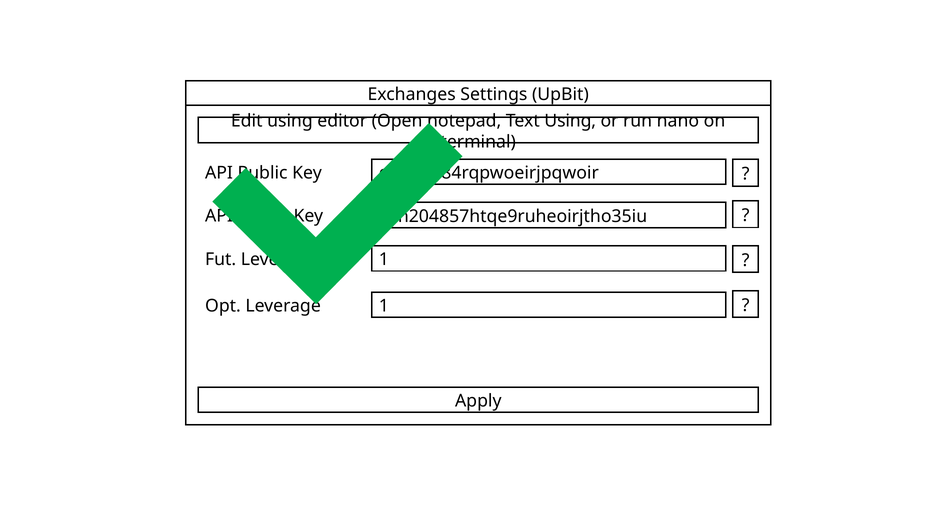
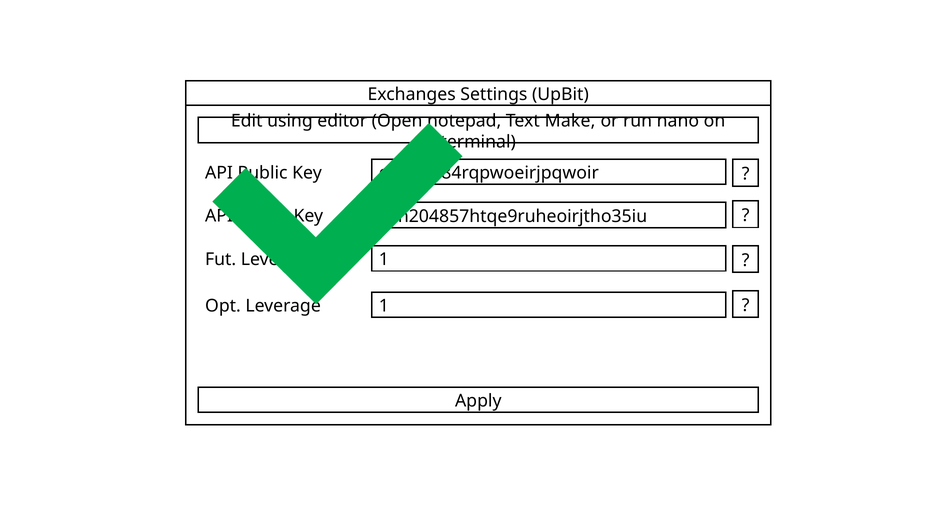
Text Using: Using -> Make
